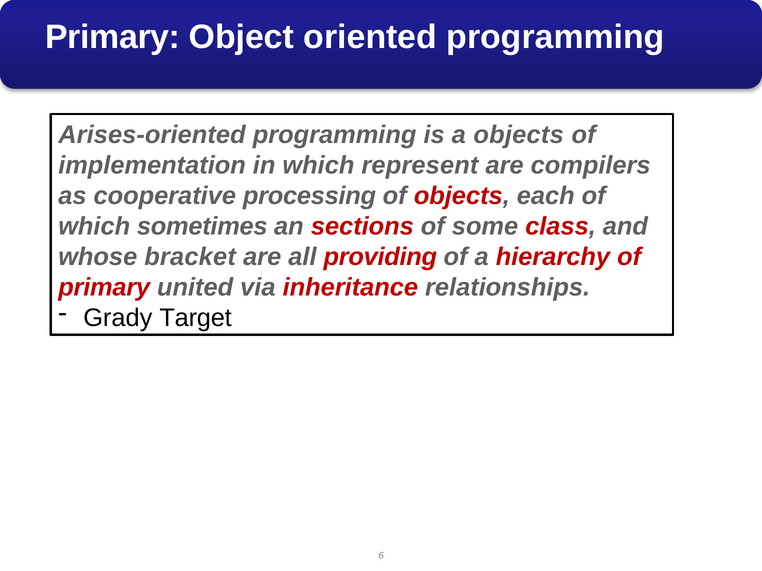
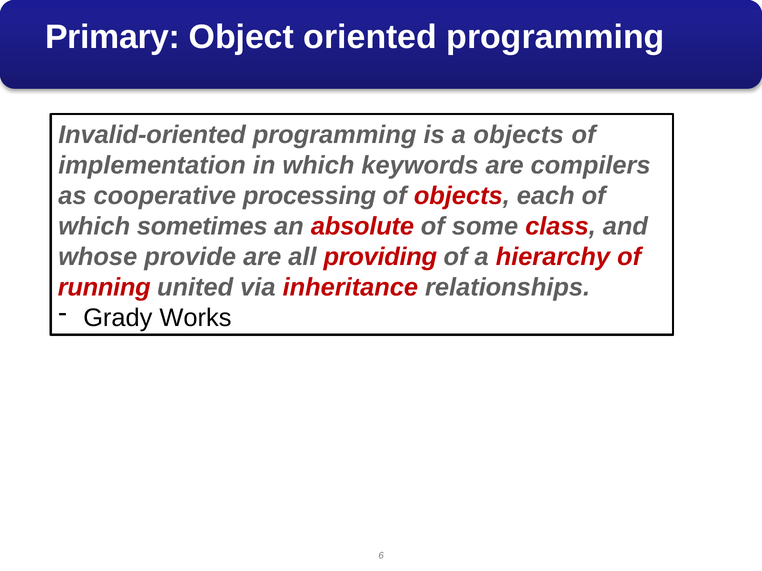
Arises-oriented: Arises-oriented -> Invalid-oriented
represent: represent -> keywords
sections: sections -> absolute
bracket: bracket -> provide
primary at (104, 287): primary -> running
Target: Target -> Works
